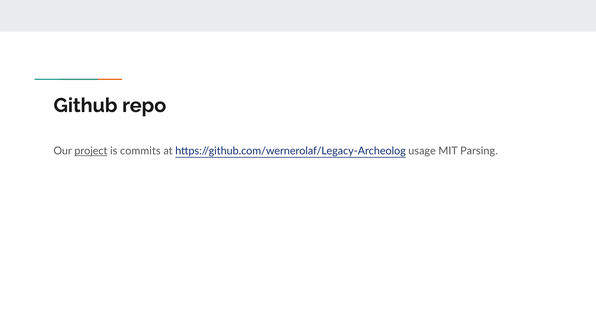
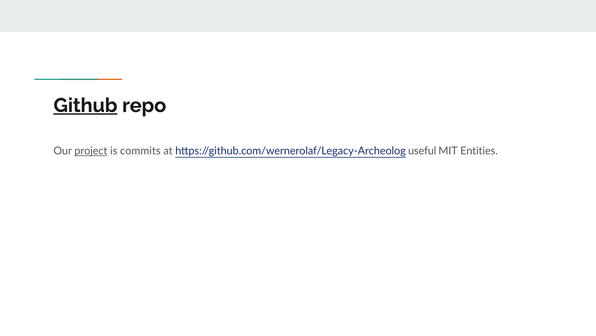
Github underline: none -> present
usage: usage -> useful
Parsing: Parsing -> Entities
